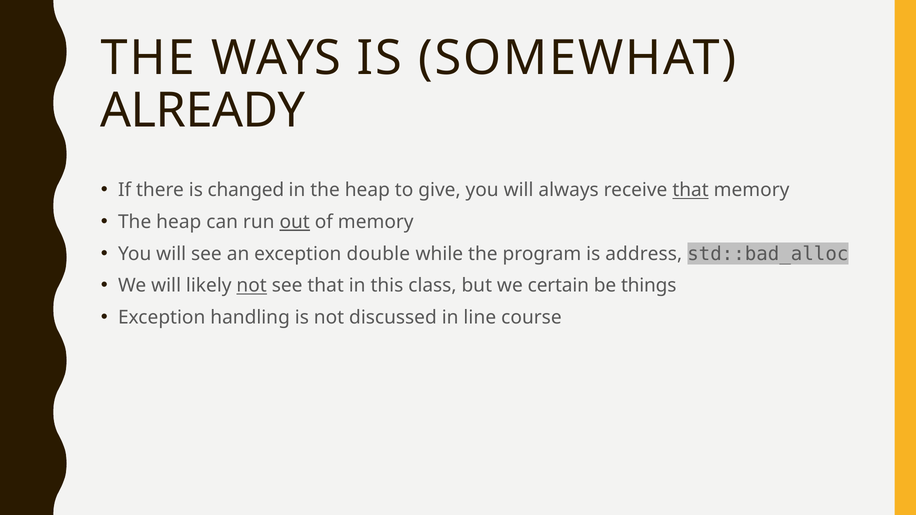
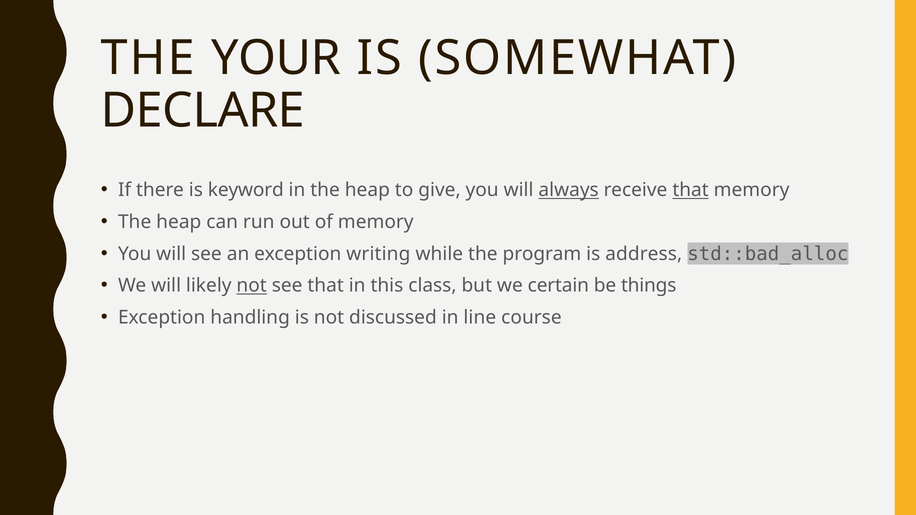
WAYS: WAYS -> YOUR
ALREADY: ALREADY -> DECLARE
changed: changed -> keyword
always underline: none -> present
out underline: present -> none
double: double -> writing
